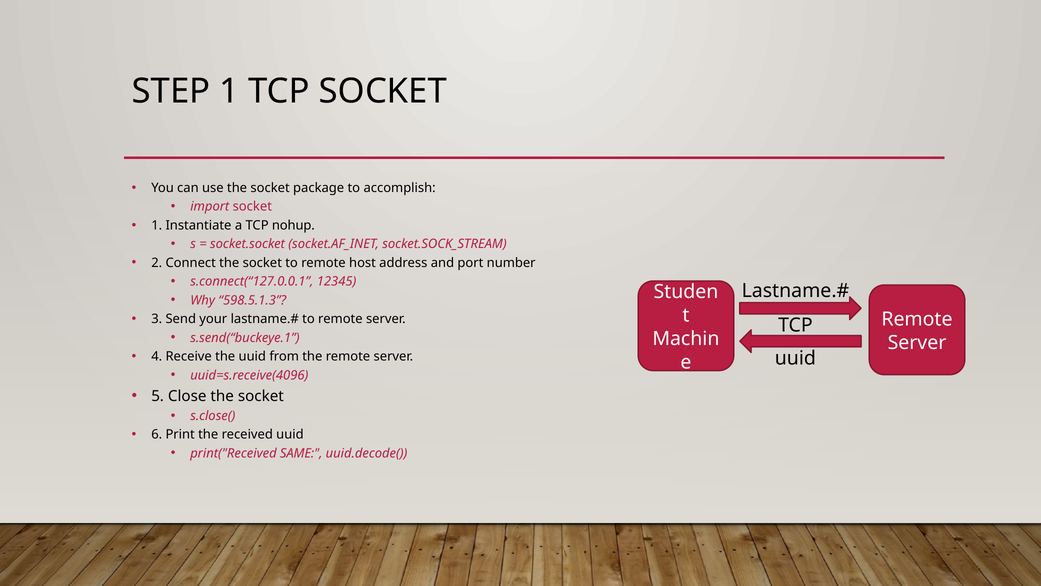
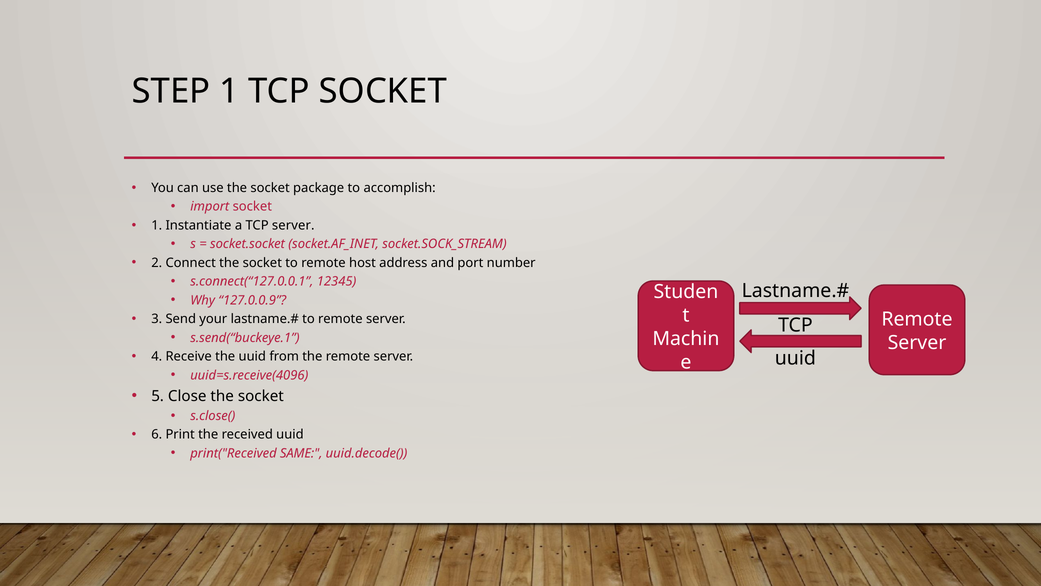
TCP nohup: nohup -> server
598.5.1.3: 598.5.1.3 -> 127.0.0.9
